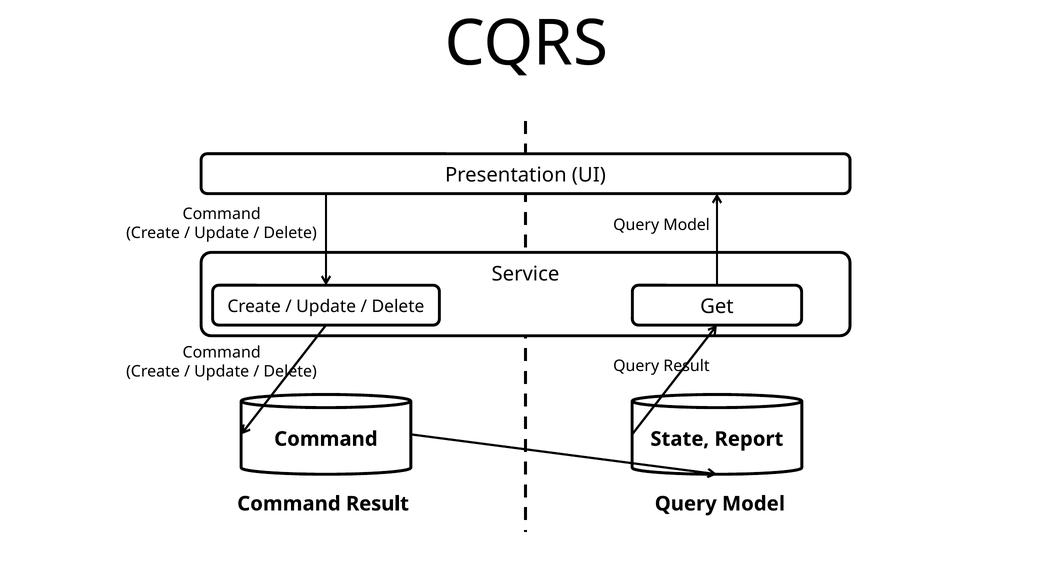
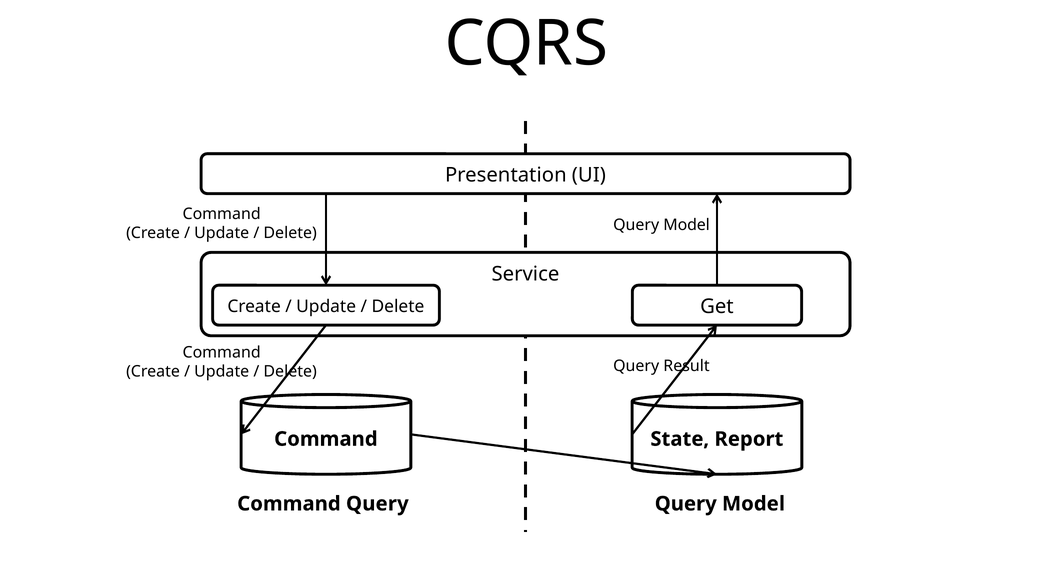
Command Result: Result -> Query
